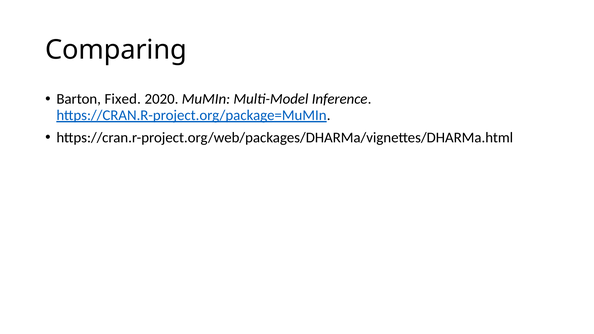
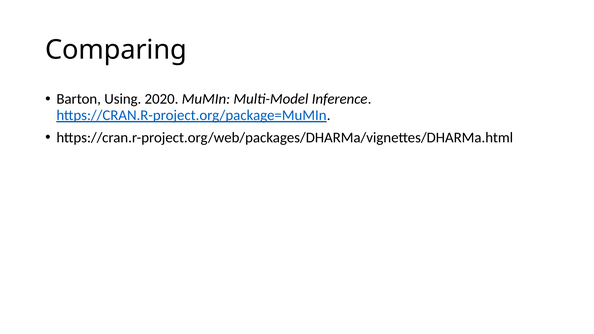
Fixed: Fixed -> Using
